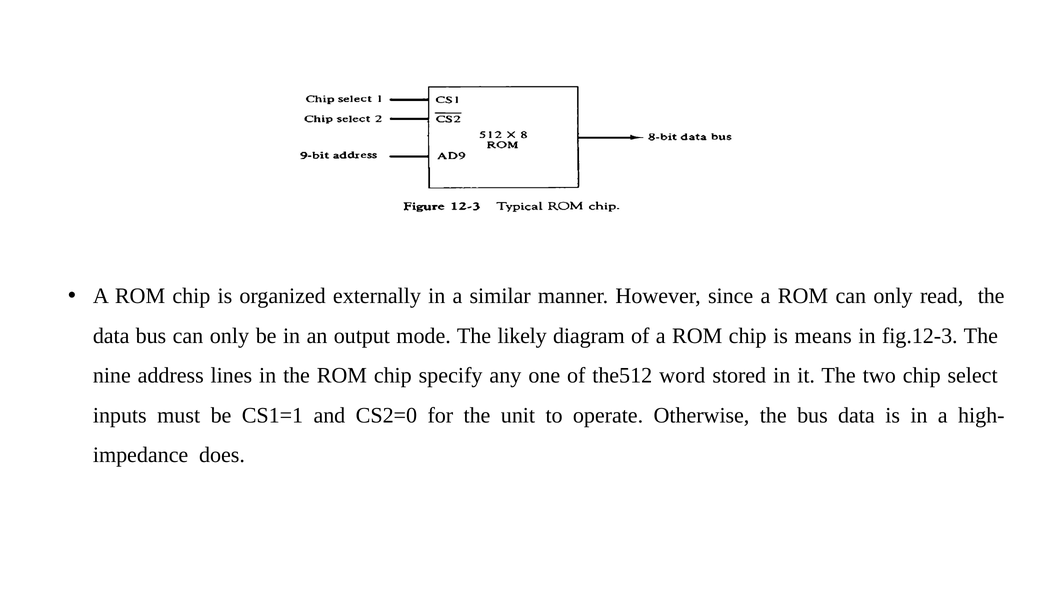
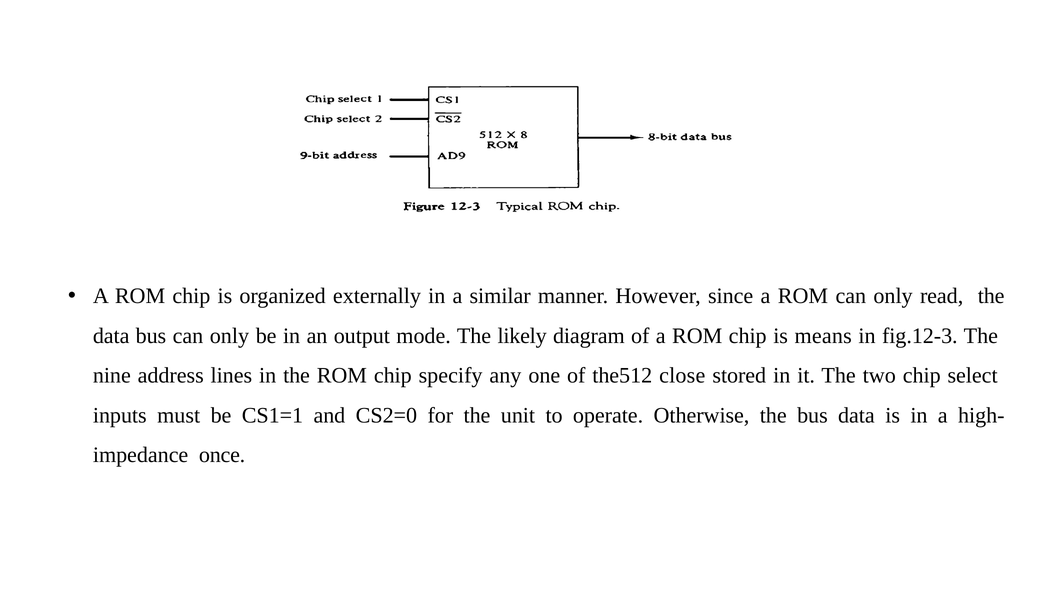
word: word -> close
does: does -> once
